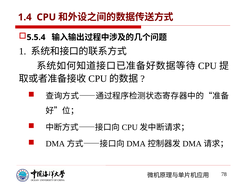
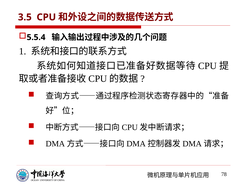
1.4: 1.4 -> 3.5
